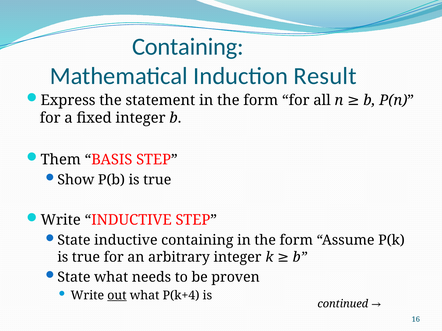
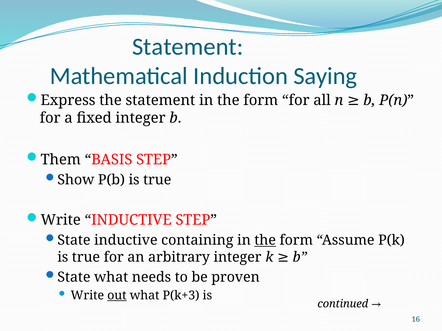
Containing at (188, 47): Containing -> Statement
Result: Result -> Saying
the at (265, 241) underline: none -> present
P(k+4: P(k+4 -> P(k+3
